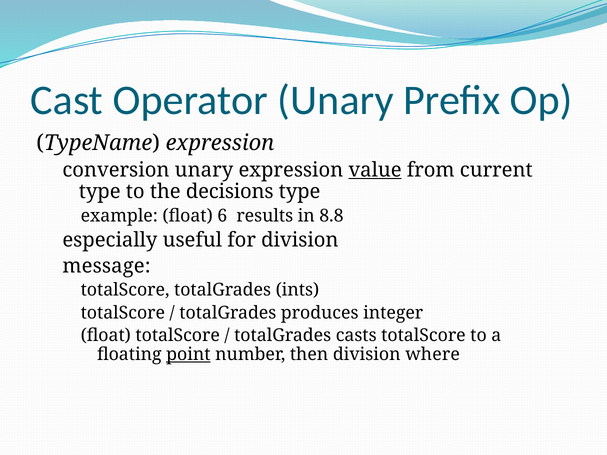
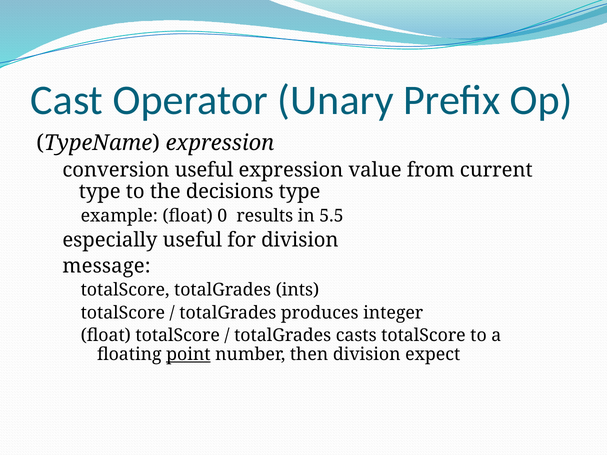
conversion unary: unary -> useful
value underline: present -> none
6: 6 -> 0
8.8: 8.8 -> 5.5
where: where -> expect
